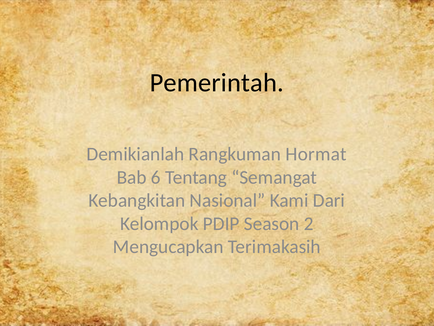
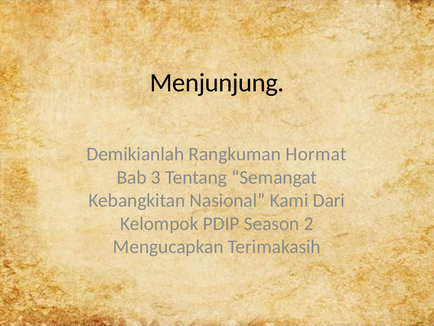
Pemerintah: Pemerintah -> Menjunjung
6: 6 -> 3
